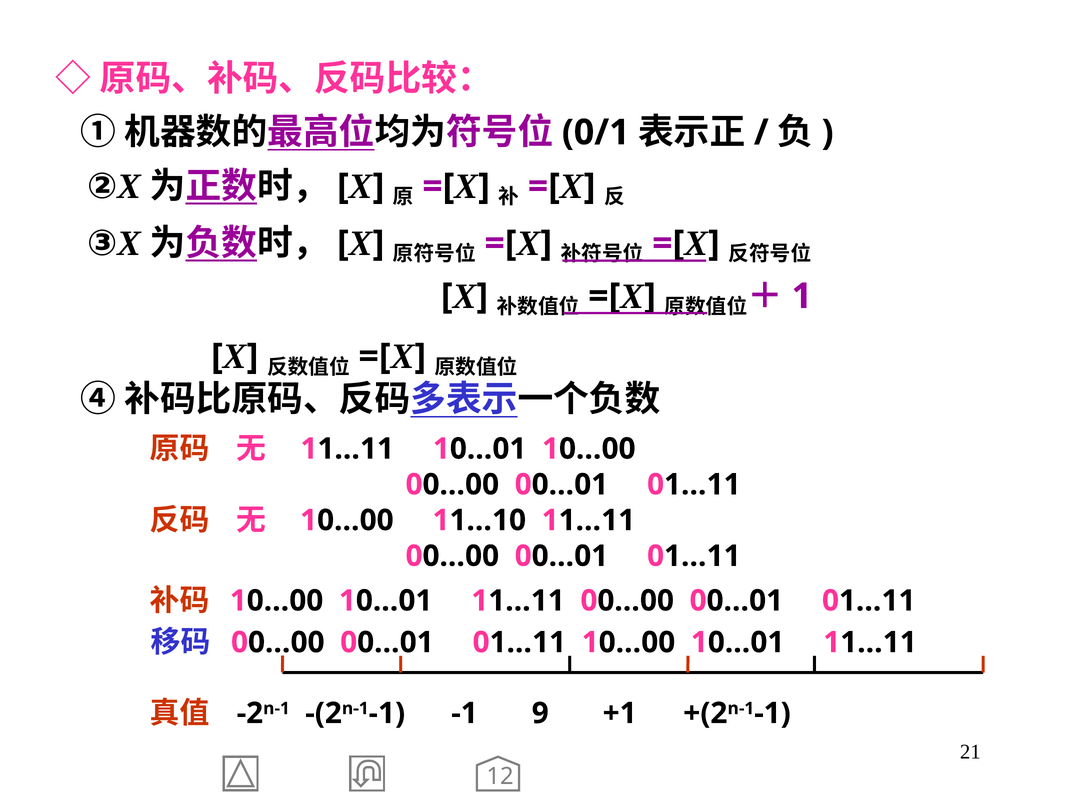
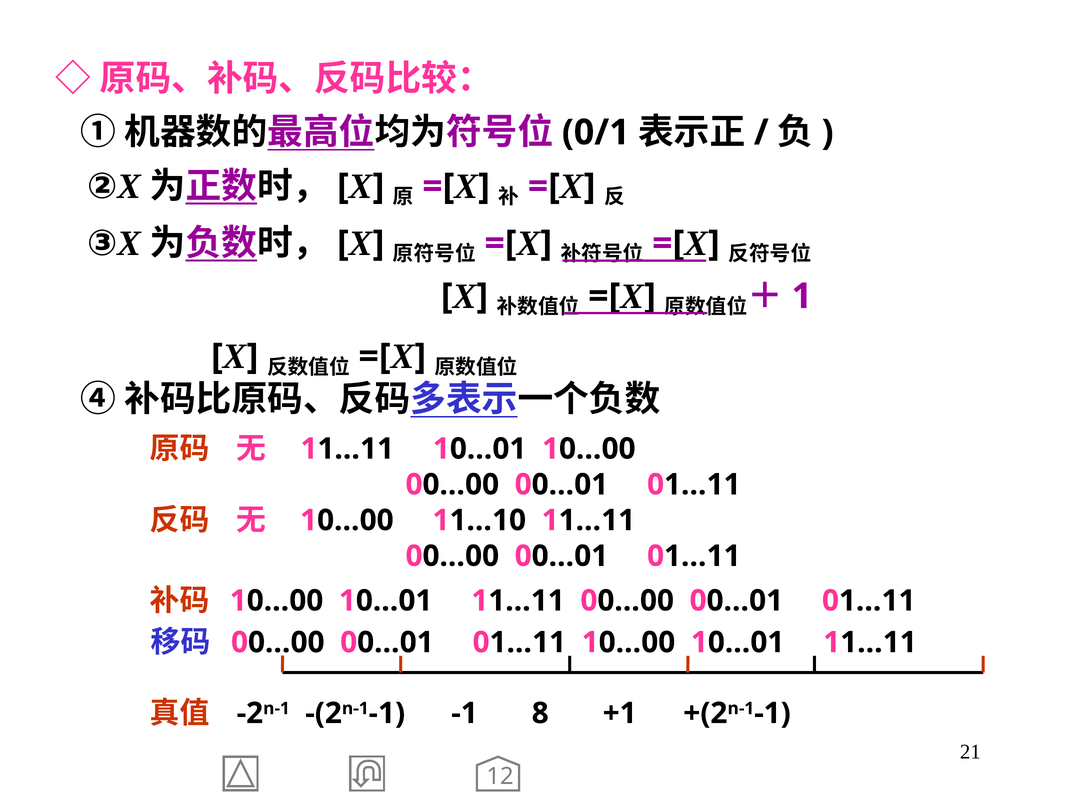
9: 9 -> 8
